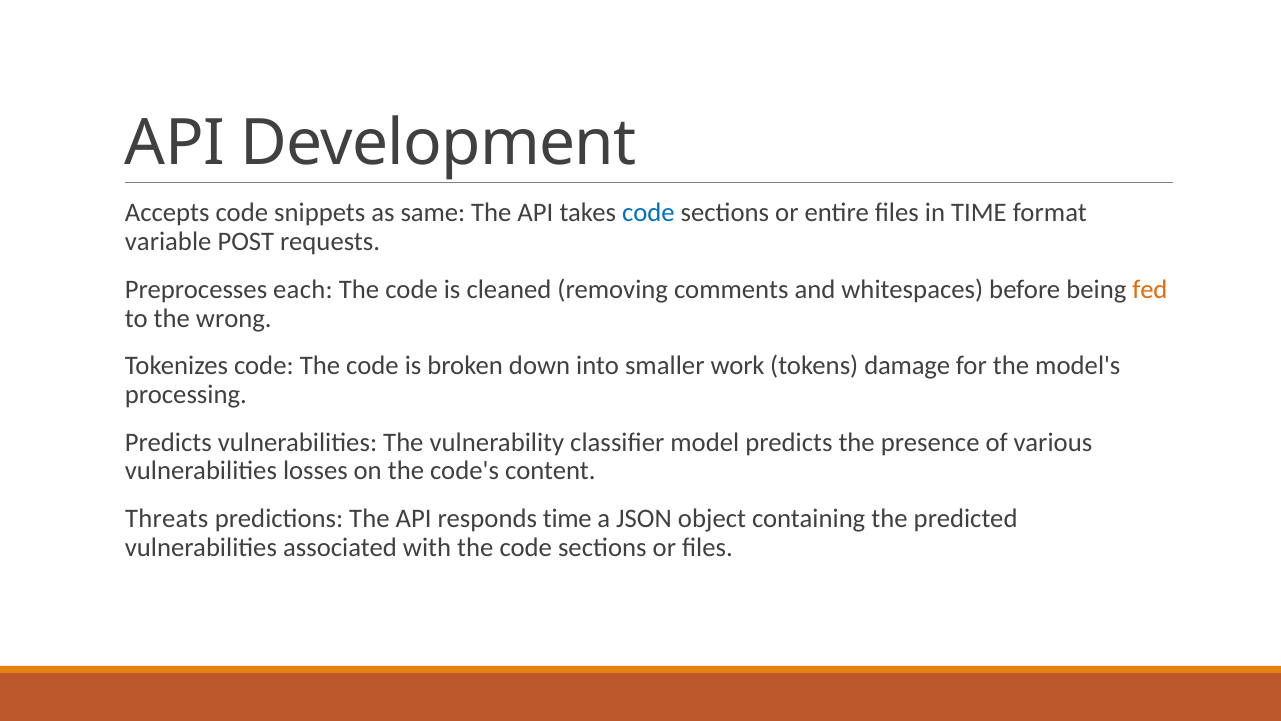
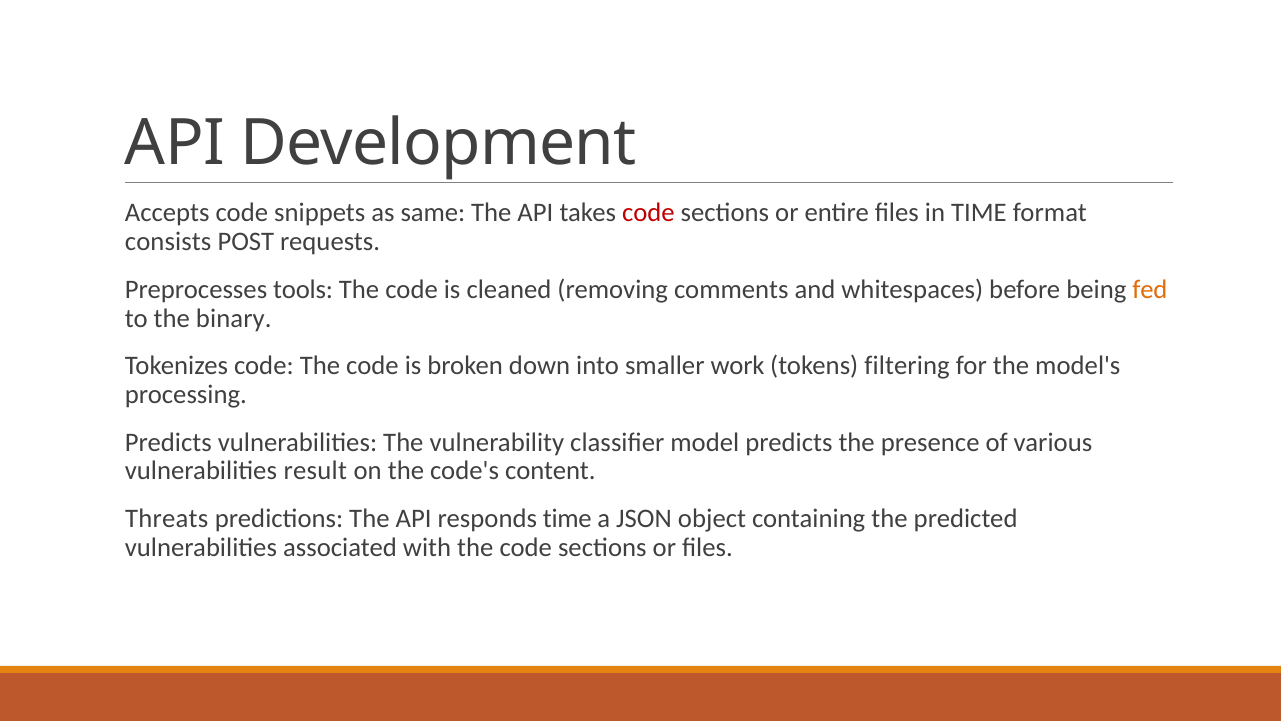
code at (648, 213) colour: blue -> red
variable: variable -> consists
each: each -> tools
wrong: wrong -> binary
damage: damage -> filtering
losses: losses -> result
